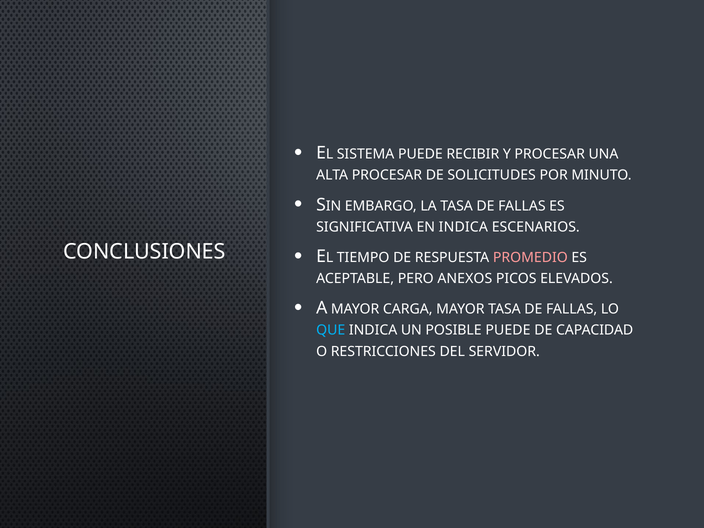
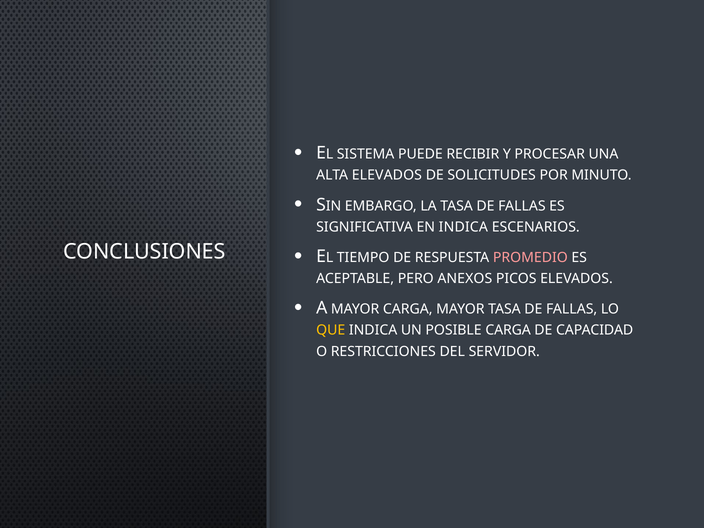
ALTA PROCESAR: PROCESAR -> ELEVADOS
QUE colour: light blue -> yellow
POSIBLE PUEDE: PUEDE -> CARGA
